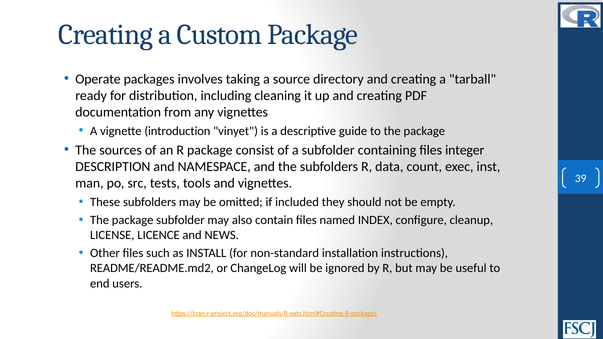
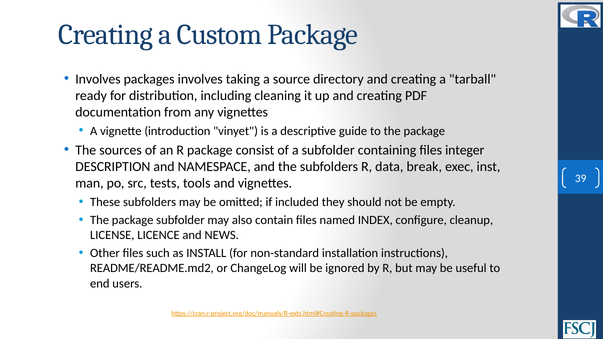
Operate at (98, 79): Operate -> Involves
count: count -> break
